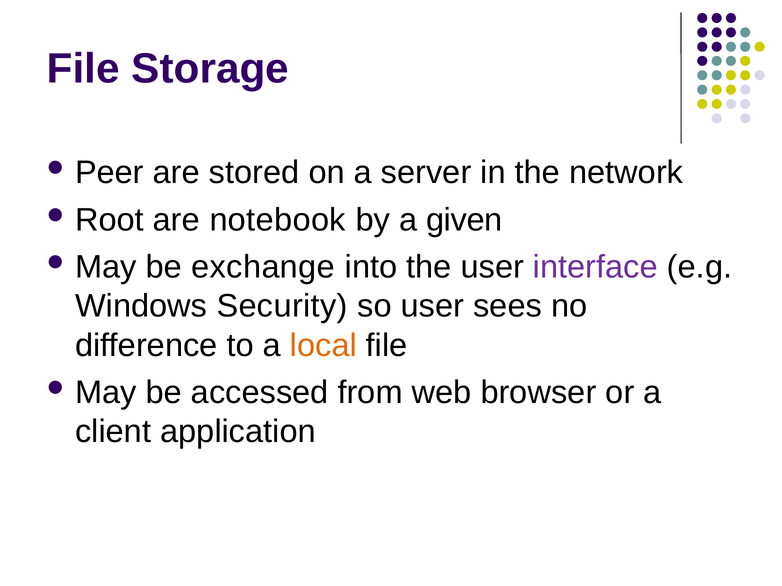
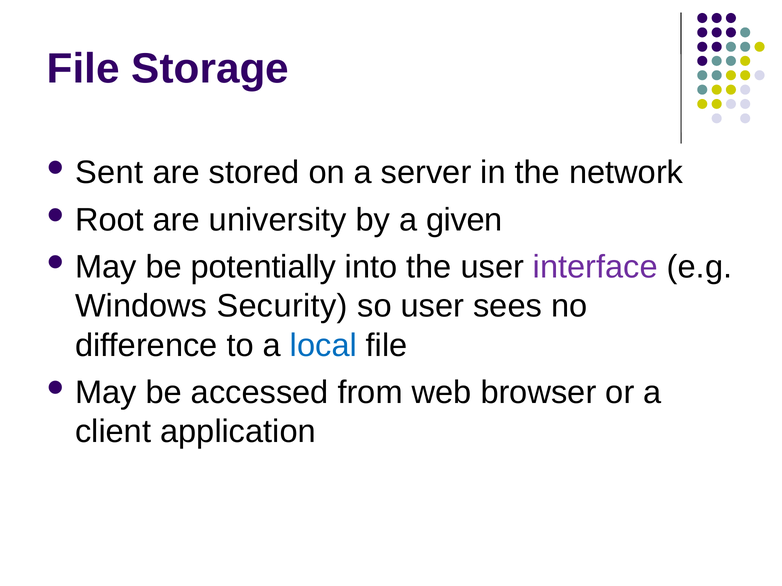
Peer: Peer -> Sent
notebook: notebook -> university
exchange: exchange -> potentially
local colour: orange -> blue
